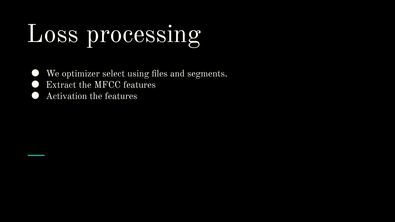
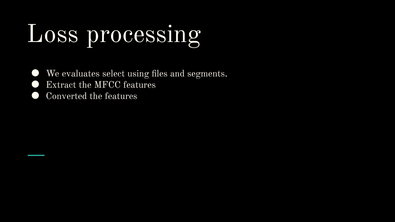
optimizer: optimizer -> evaluates
Activation: Activation -> Converted
